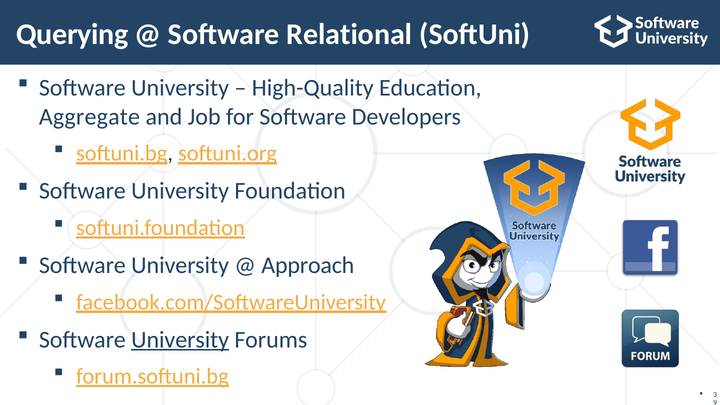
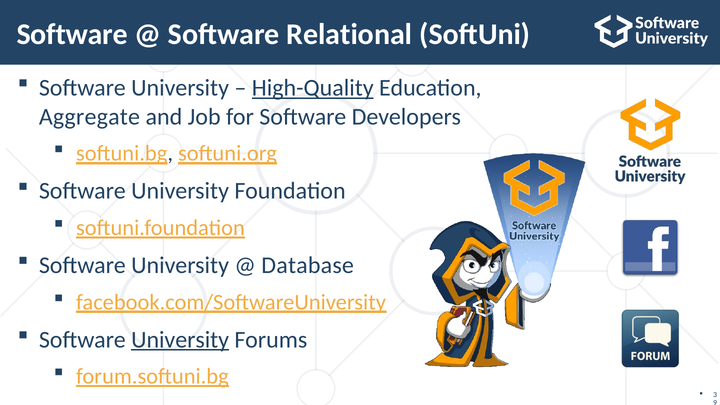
Querying at (72, 35): Querying -> Software
High-Quality underline: none -> present
Approach: Approach -> Database
